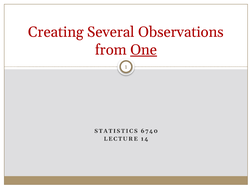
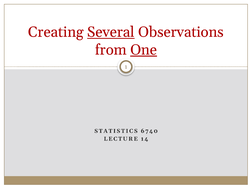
Several underline: none -> present
